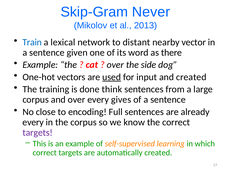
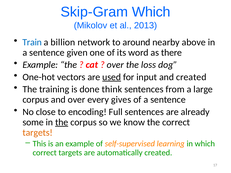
Skip-Gram Never: Never -> Which
lexical: lexical -> billion
distant: distant -> around
vector: vector -> above
side: side -> loss
every at (33, 122): every -> some
the at (62, 122) underline: none -> present
targets at (38, 133) colour: purple -> orange
